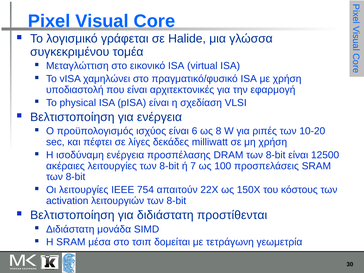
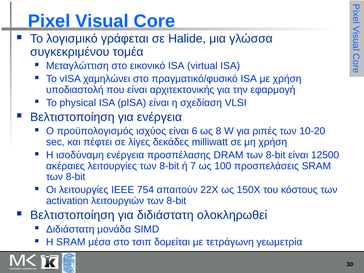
αρχιτεκτονικές: αρχιτεκτονικές -> αρχιτεκτονικής
προστίθενται: προστίθενται -> ολοκληρωθεί
